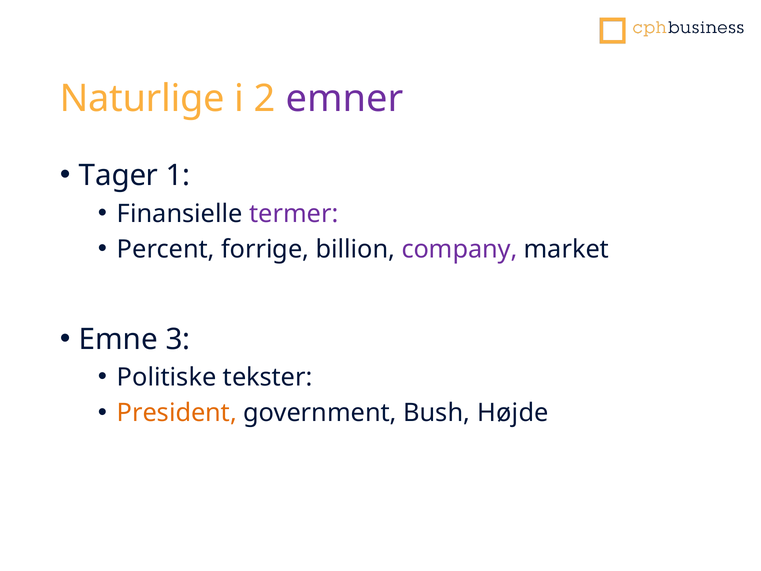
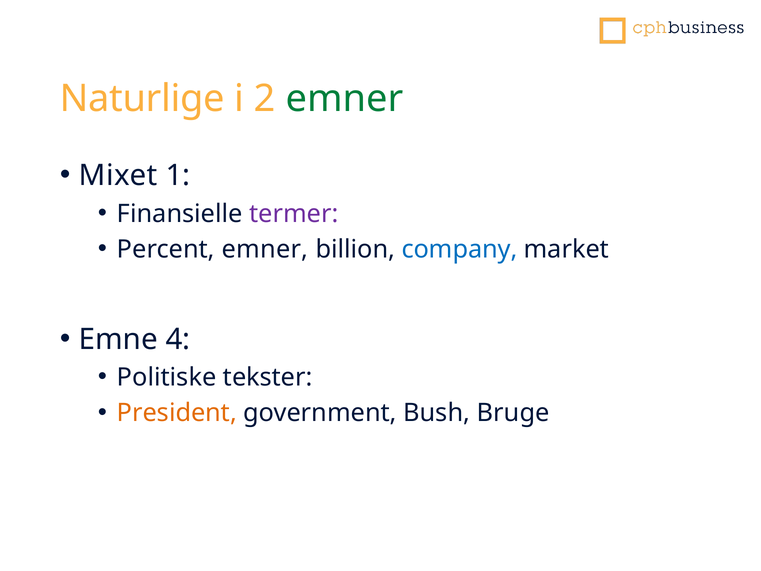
emner at (344, 99) colour: purple -> green
Tager: Tager -> Mixet
Percent forrige: forrige -> emner
company colour: purple -> blue
3: 3 -> 4
Højde: Højde -> Bruge
